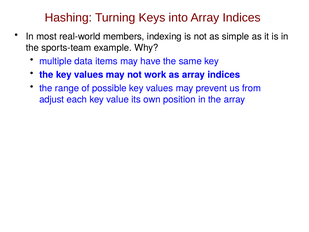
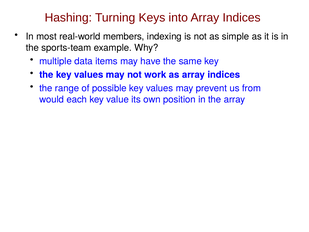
adjust: adjust -> would
